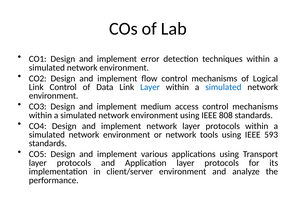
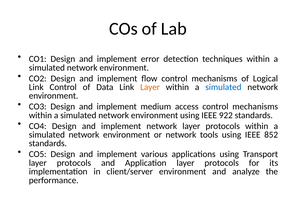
Layer at (150, 87) colour: blue -> orange
808: 808 -> 922
593: 593 -> 852
